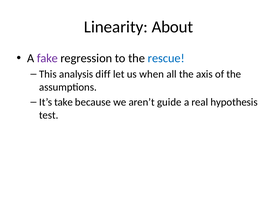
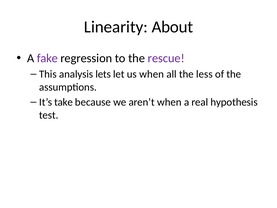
rescue colour: blue -> purple
diff: diff -> lets
axis: axis -> less
aren’t guide: guide -> when
